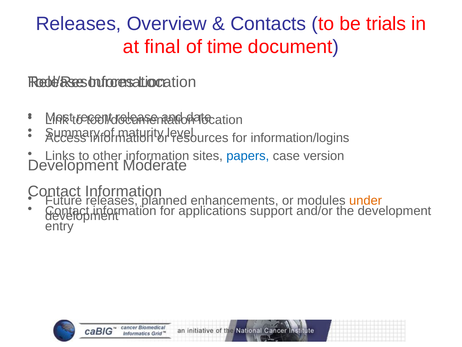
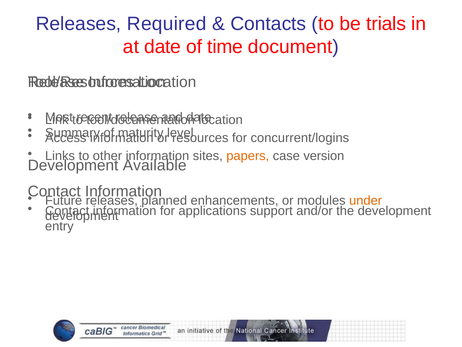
Overview: Overview -> Required
at final: final -> date
information/logins: information/logins -> concurrent/logins
papers colour: blue -> orange
Moderate: Moderate -> Available
